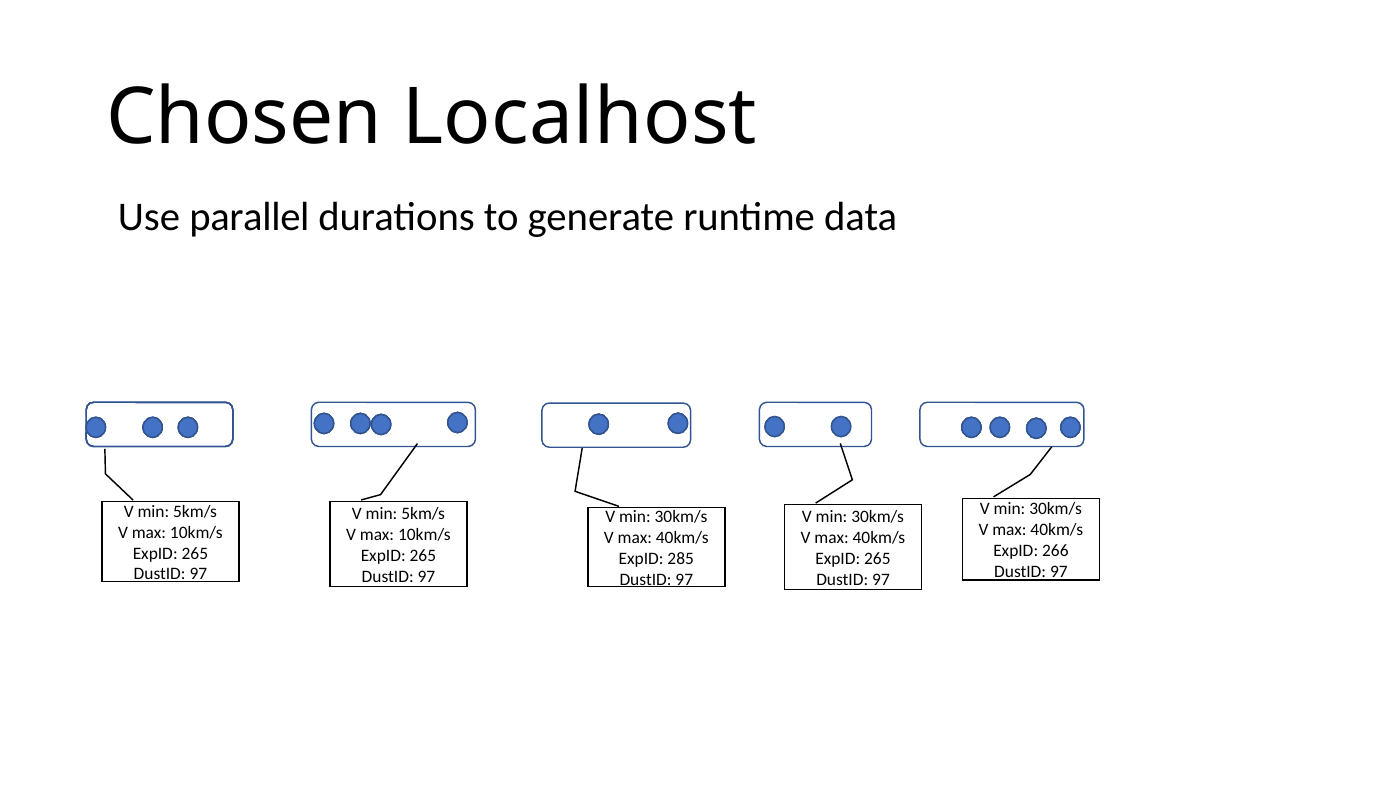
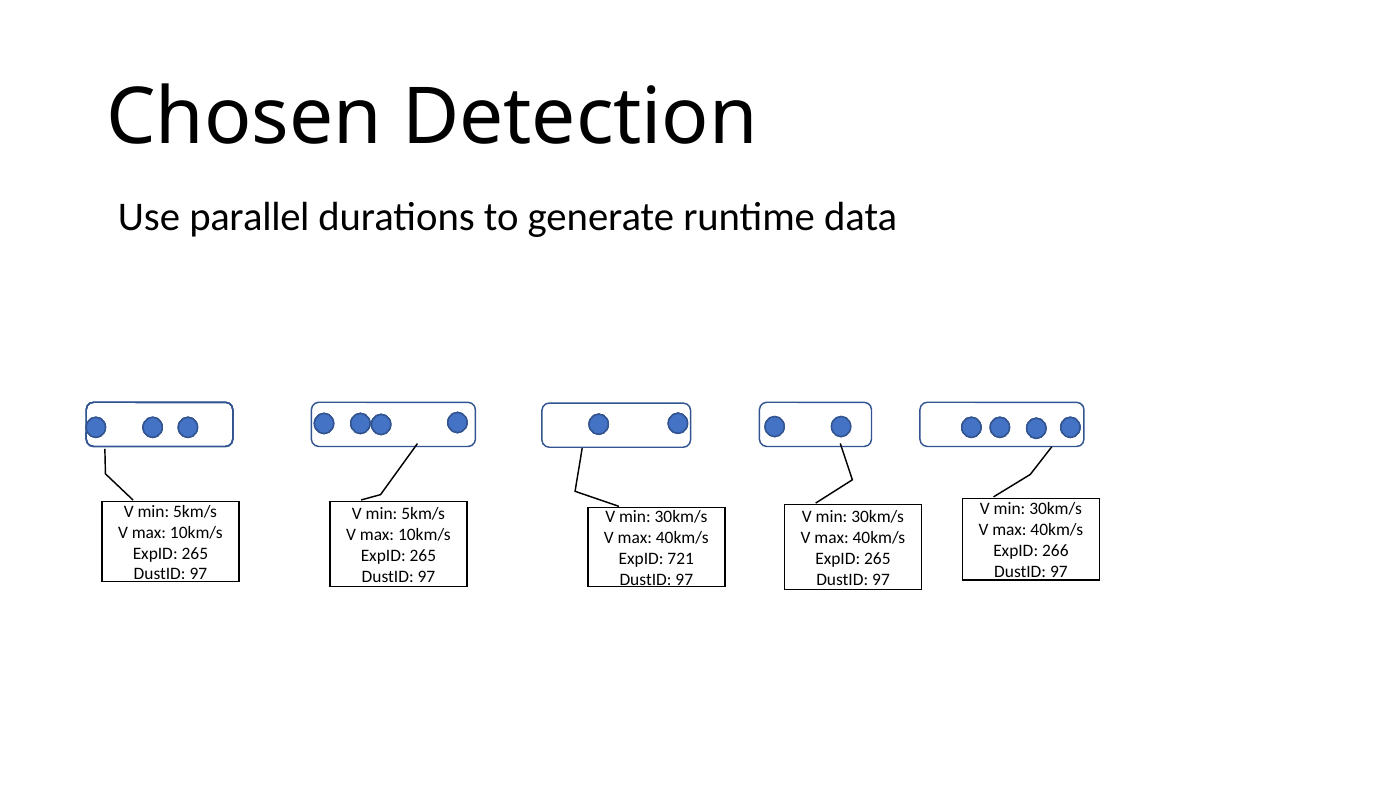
Localhost: Localhost -> Detection
285: 285 -> 721
